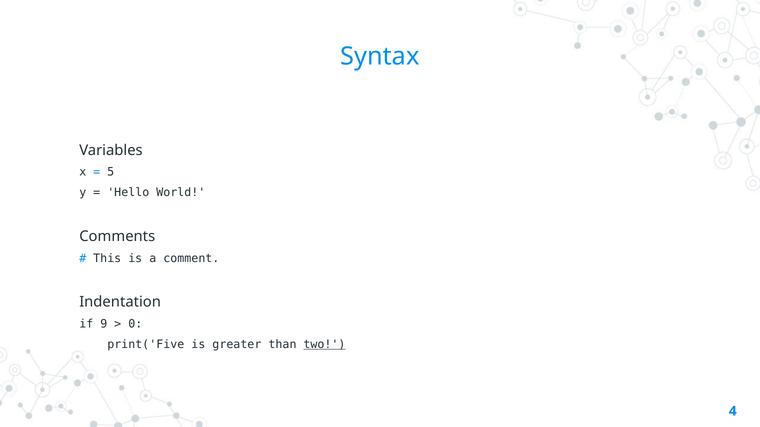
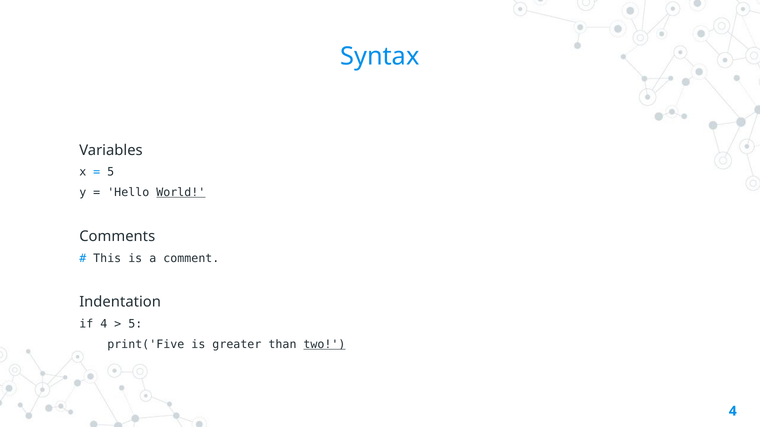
World underline: none -> present
if 9: 9 -> 4
0 at (135, 324): 0 -> 5
